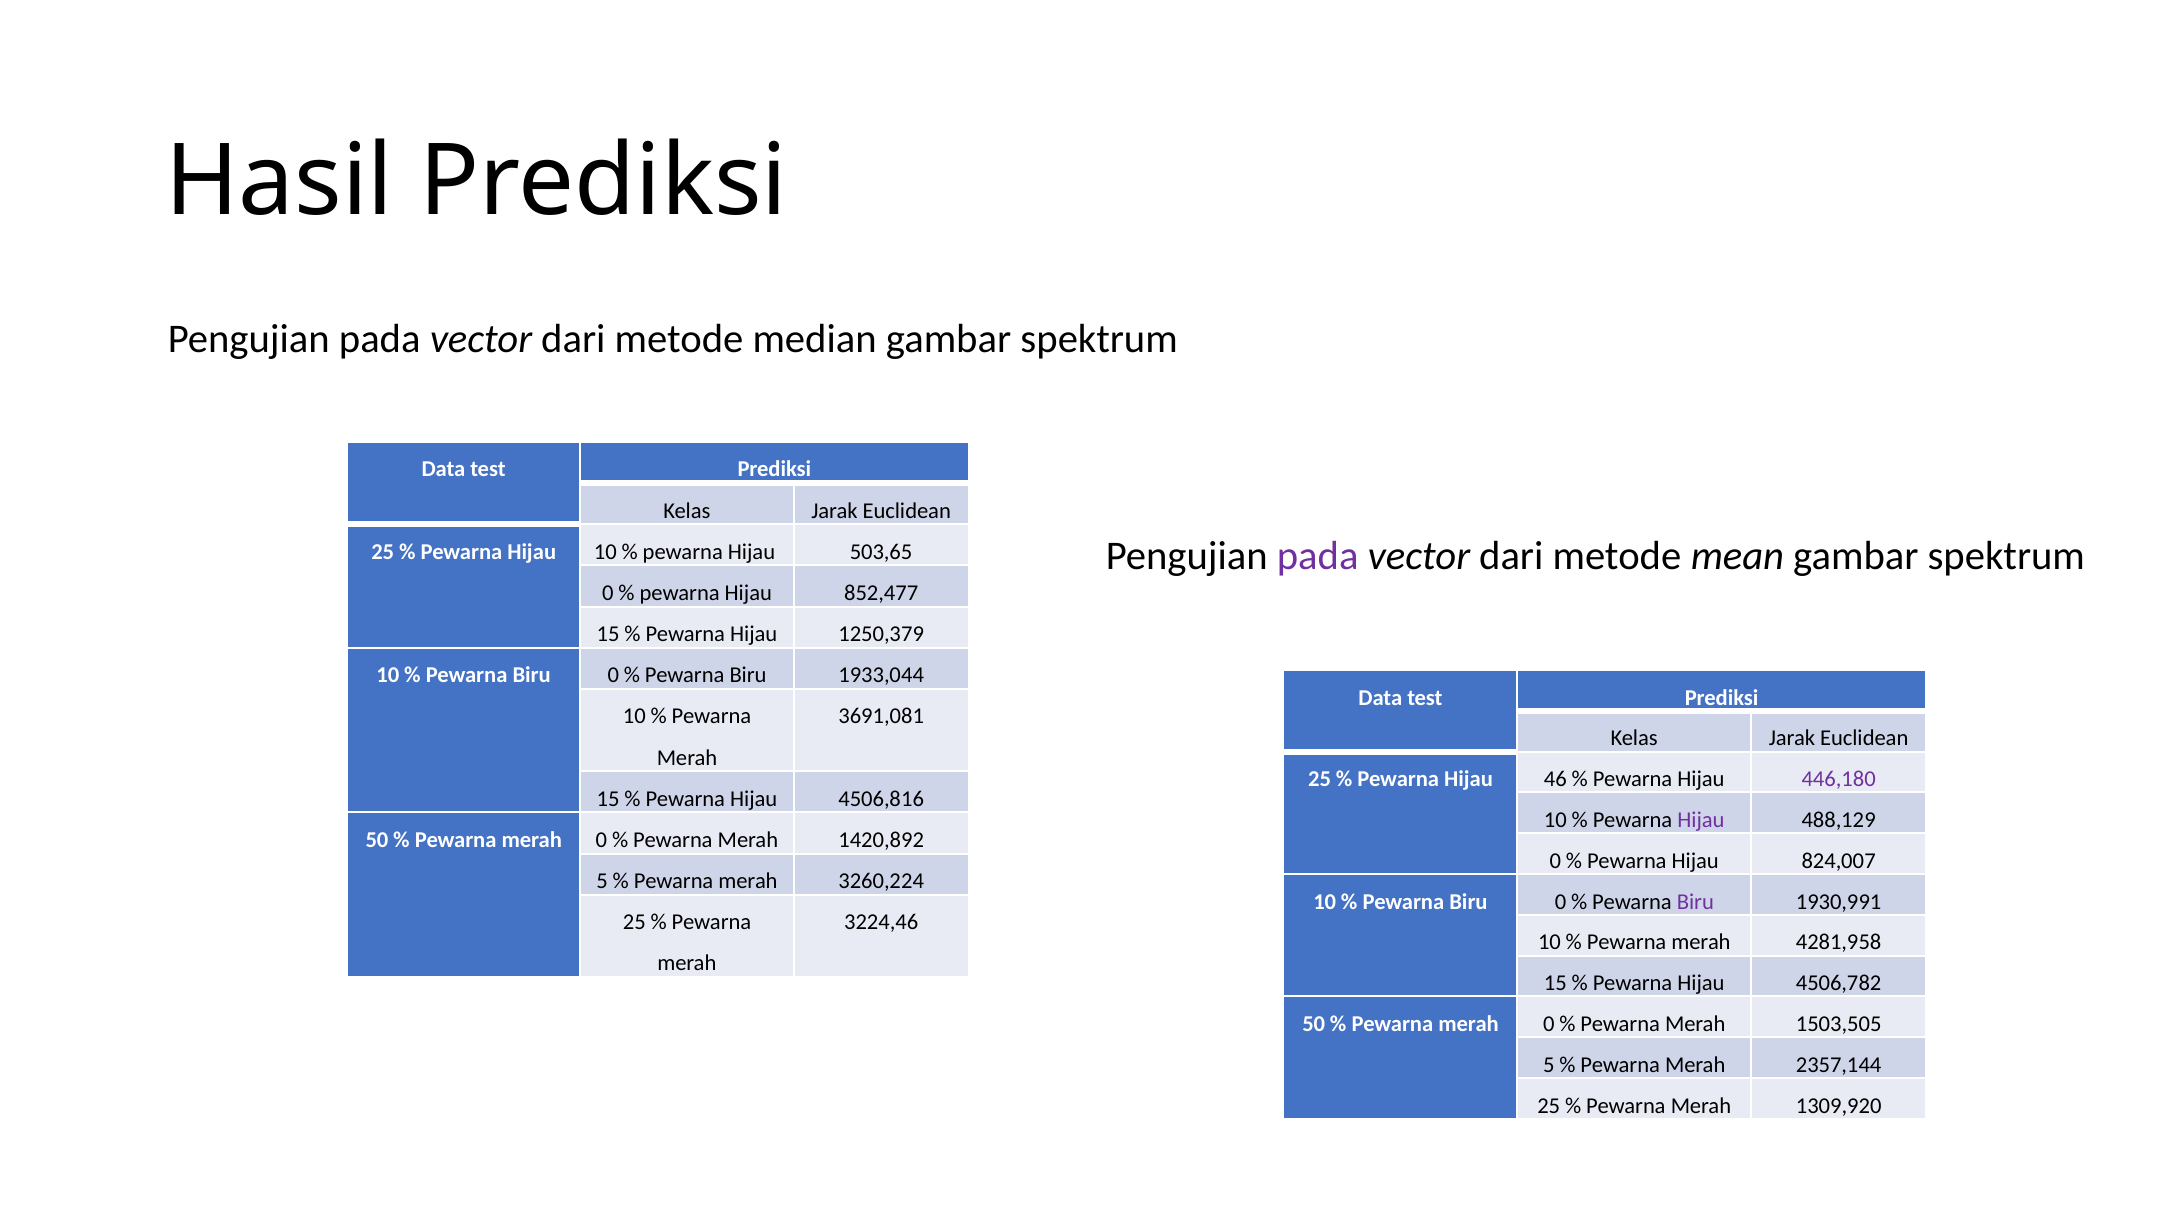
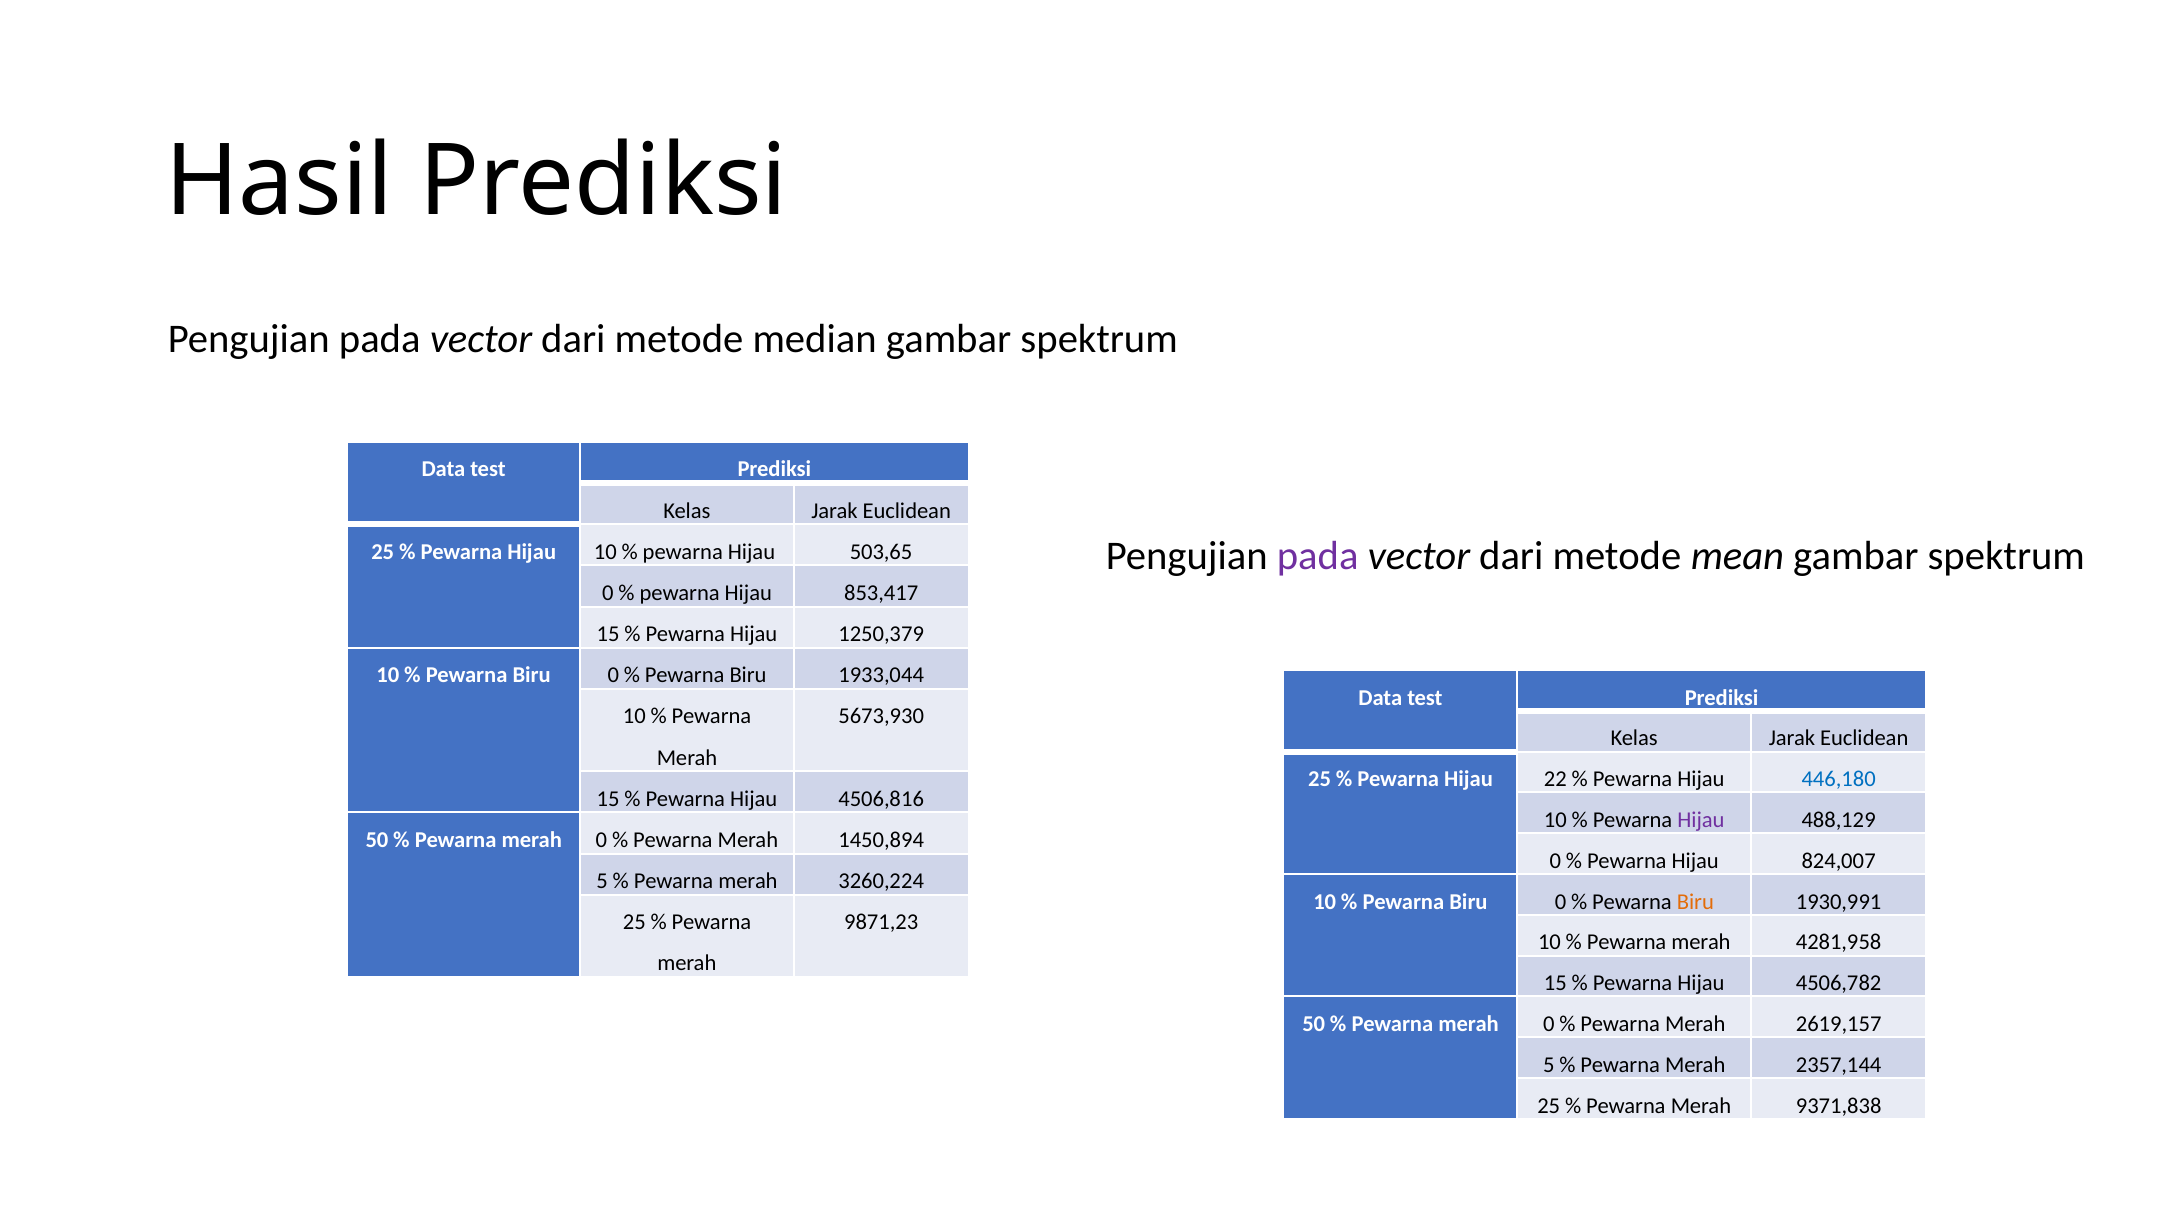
852,477: 852,477 -> 853,417
3691,081: 3691,081 -> 5673,930
46: 46 -> 22
446,180 colour: purple -> blue
1420,892: 1420,892 -> 1450,894
Biru at (1695, 902) colour: purple -> orange
3224,46: 3224,46 -> 9871,23
1503,505: 1503,505 -> 2619,157
1309,920: 1309,920 -> 9371,838
